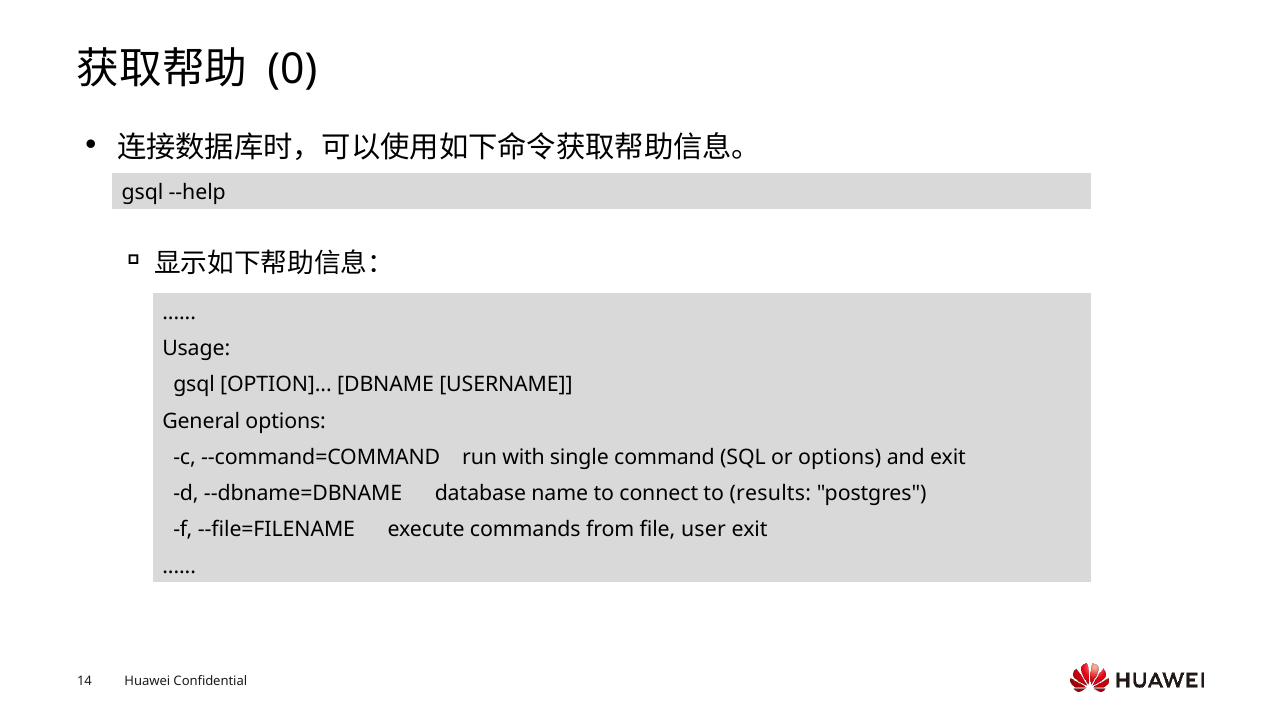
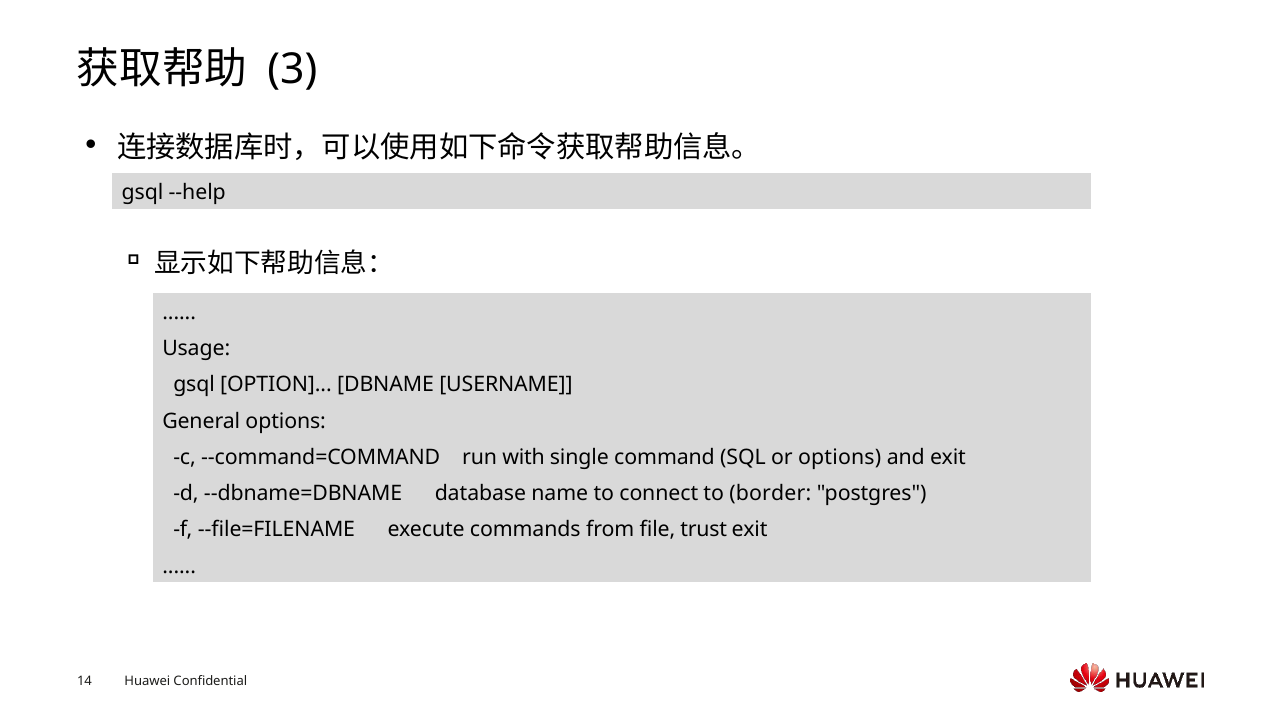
0: 0 -> 3
results: results -> border
user: user -> trust
